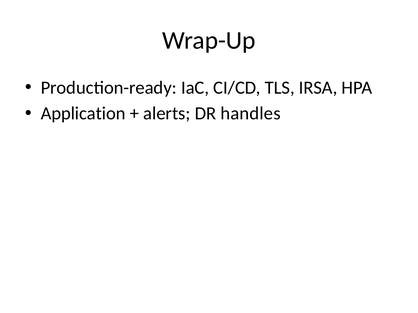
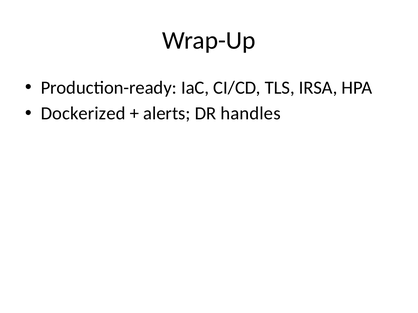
Application: Application -> Dockerized
